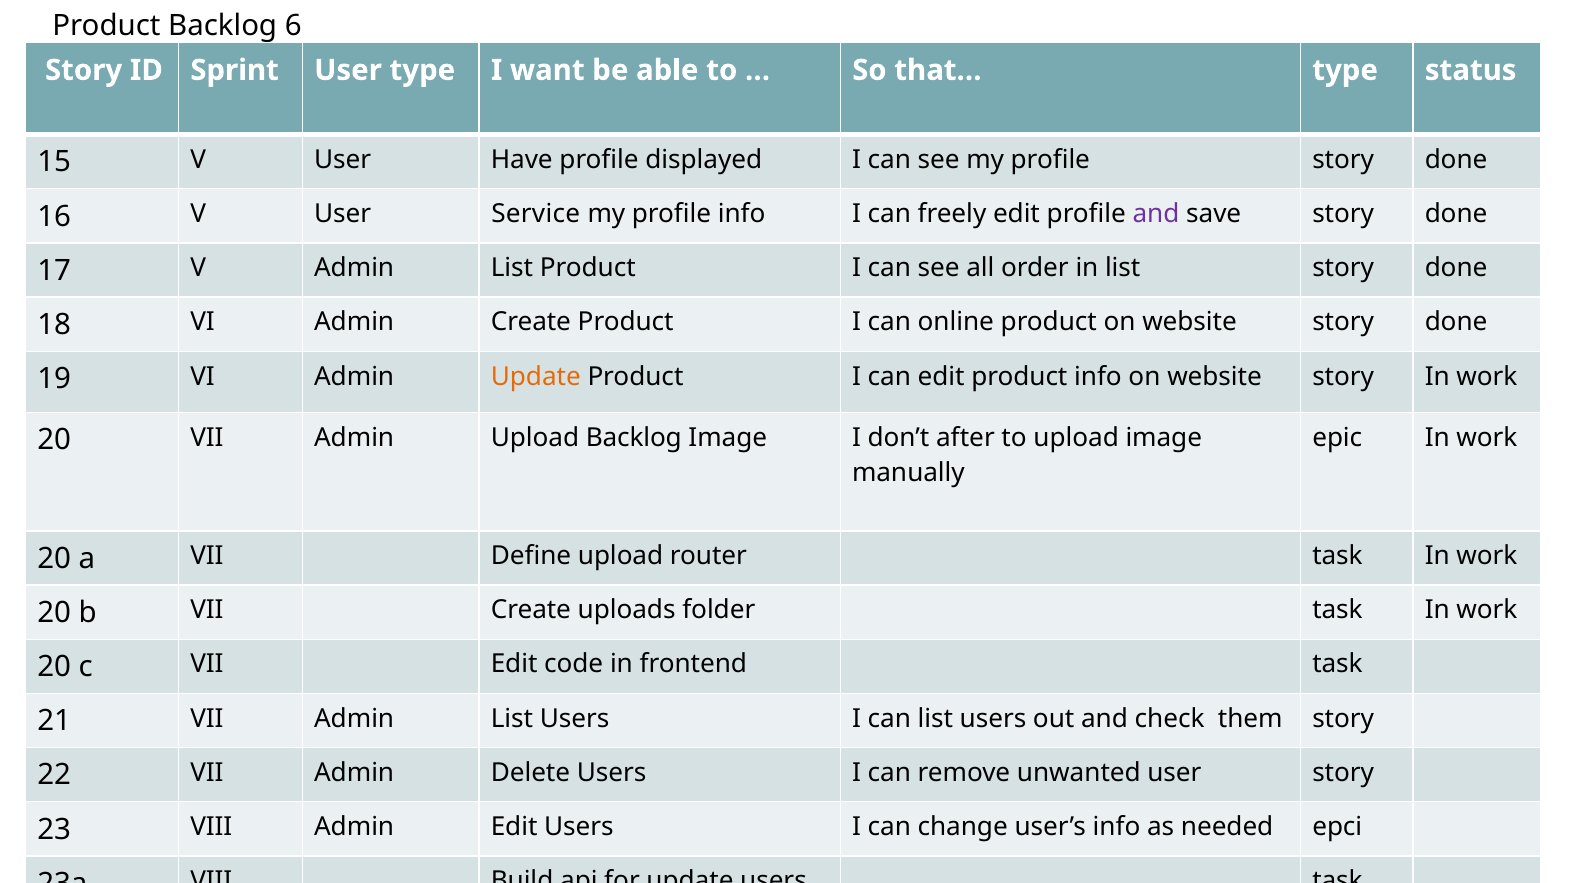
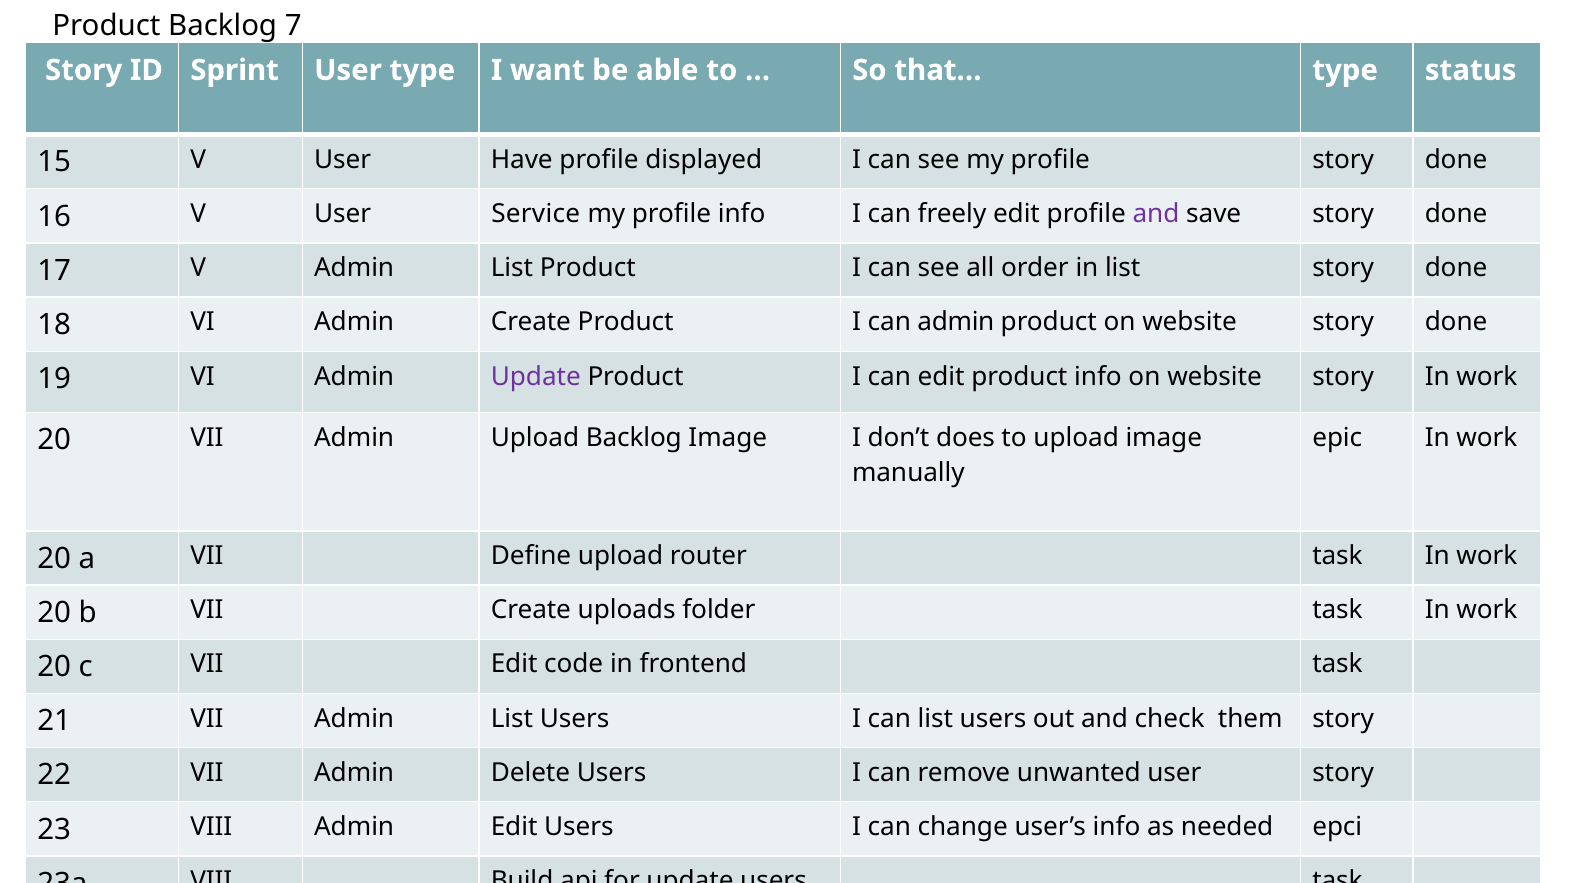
6: 6 -> 7
can online: online -> admin
Update at (536, 376) colour: orange -> purple
after: after -> does
